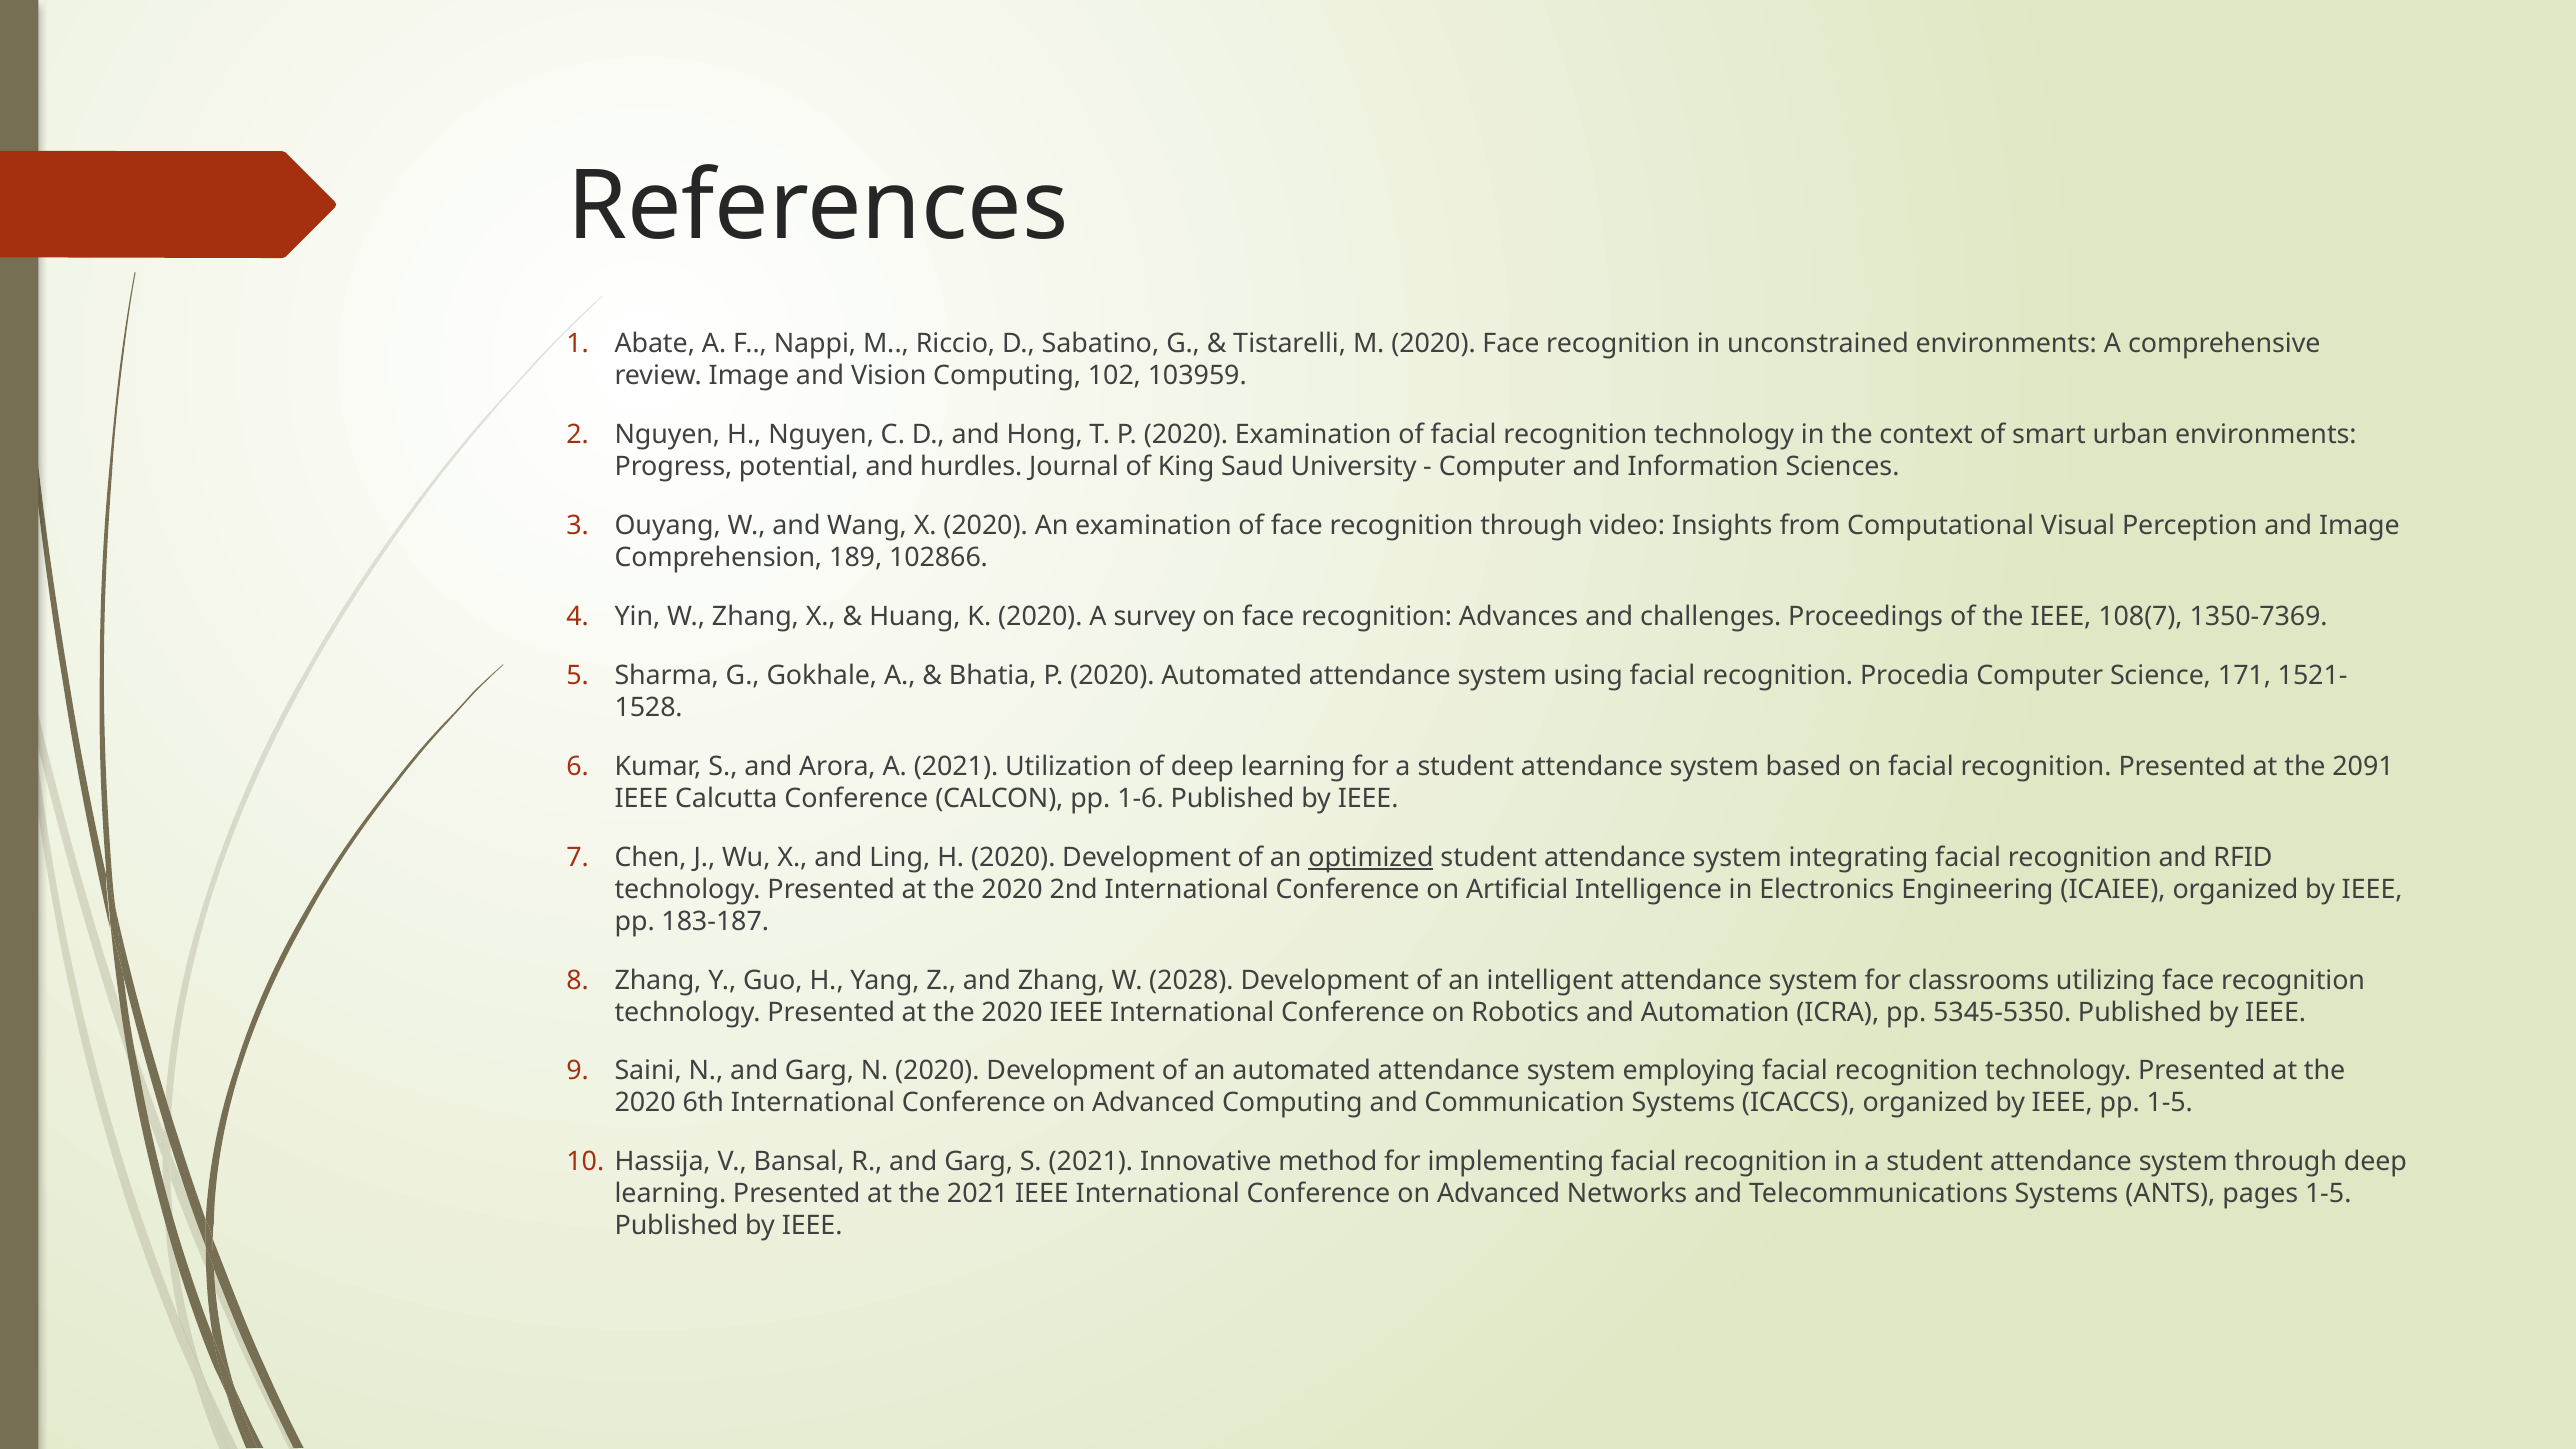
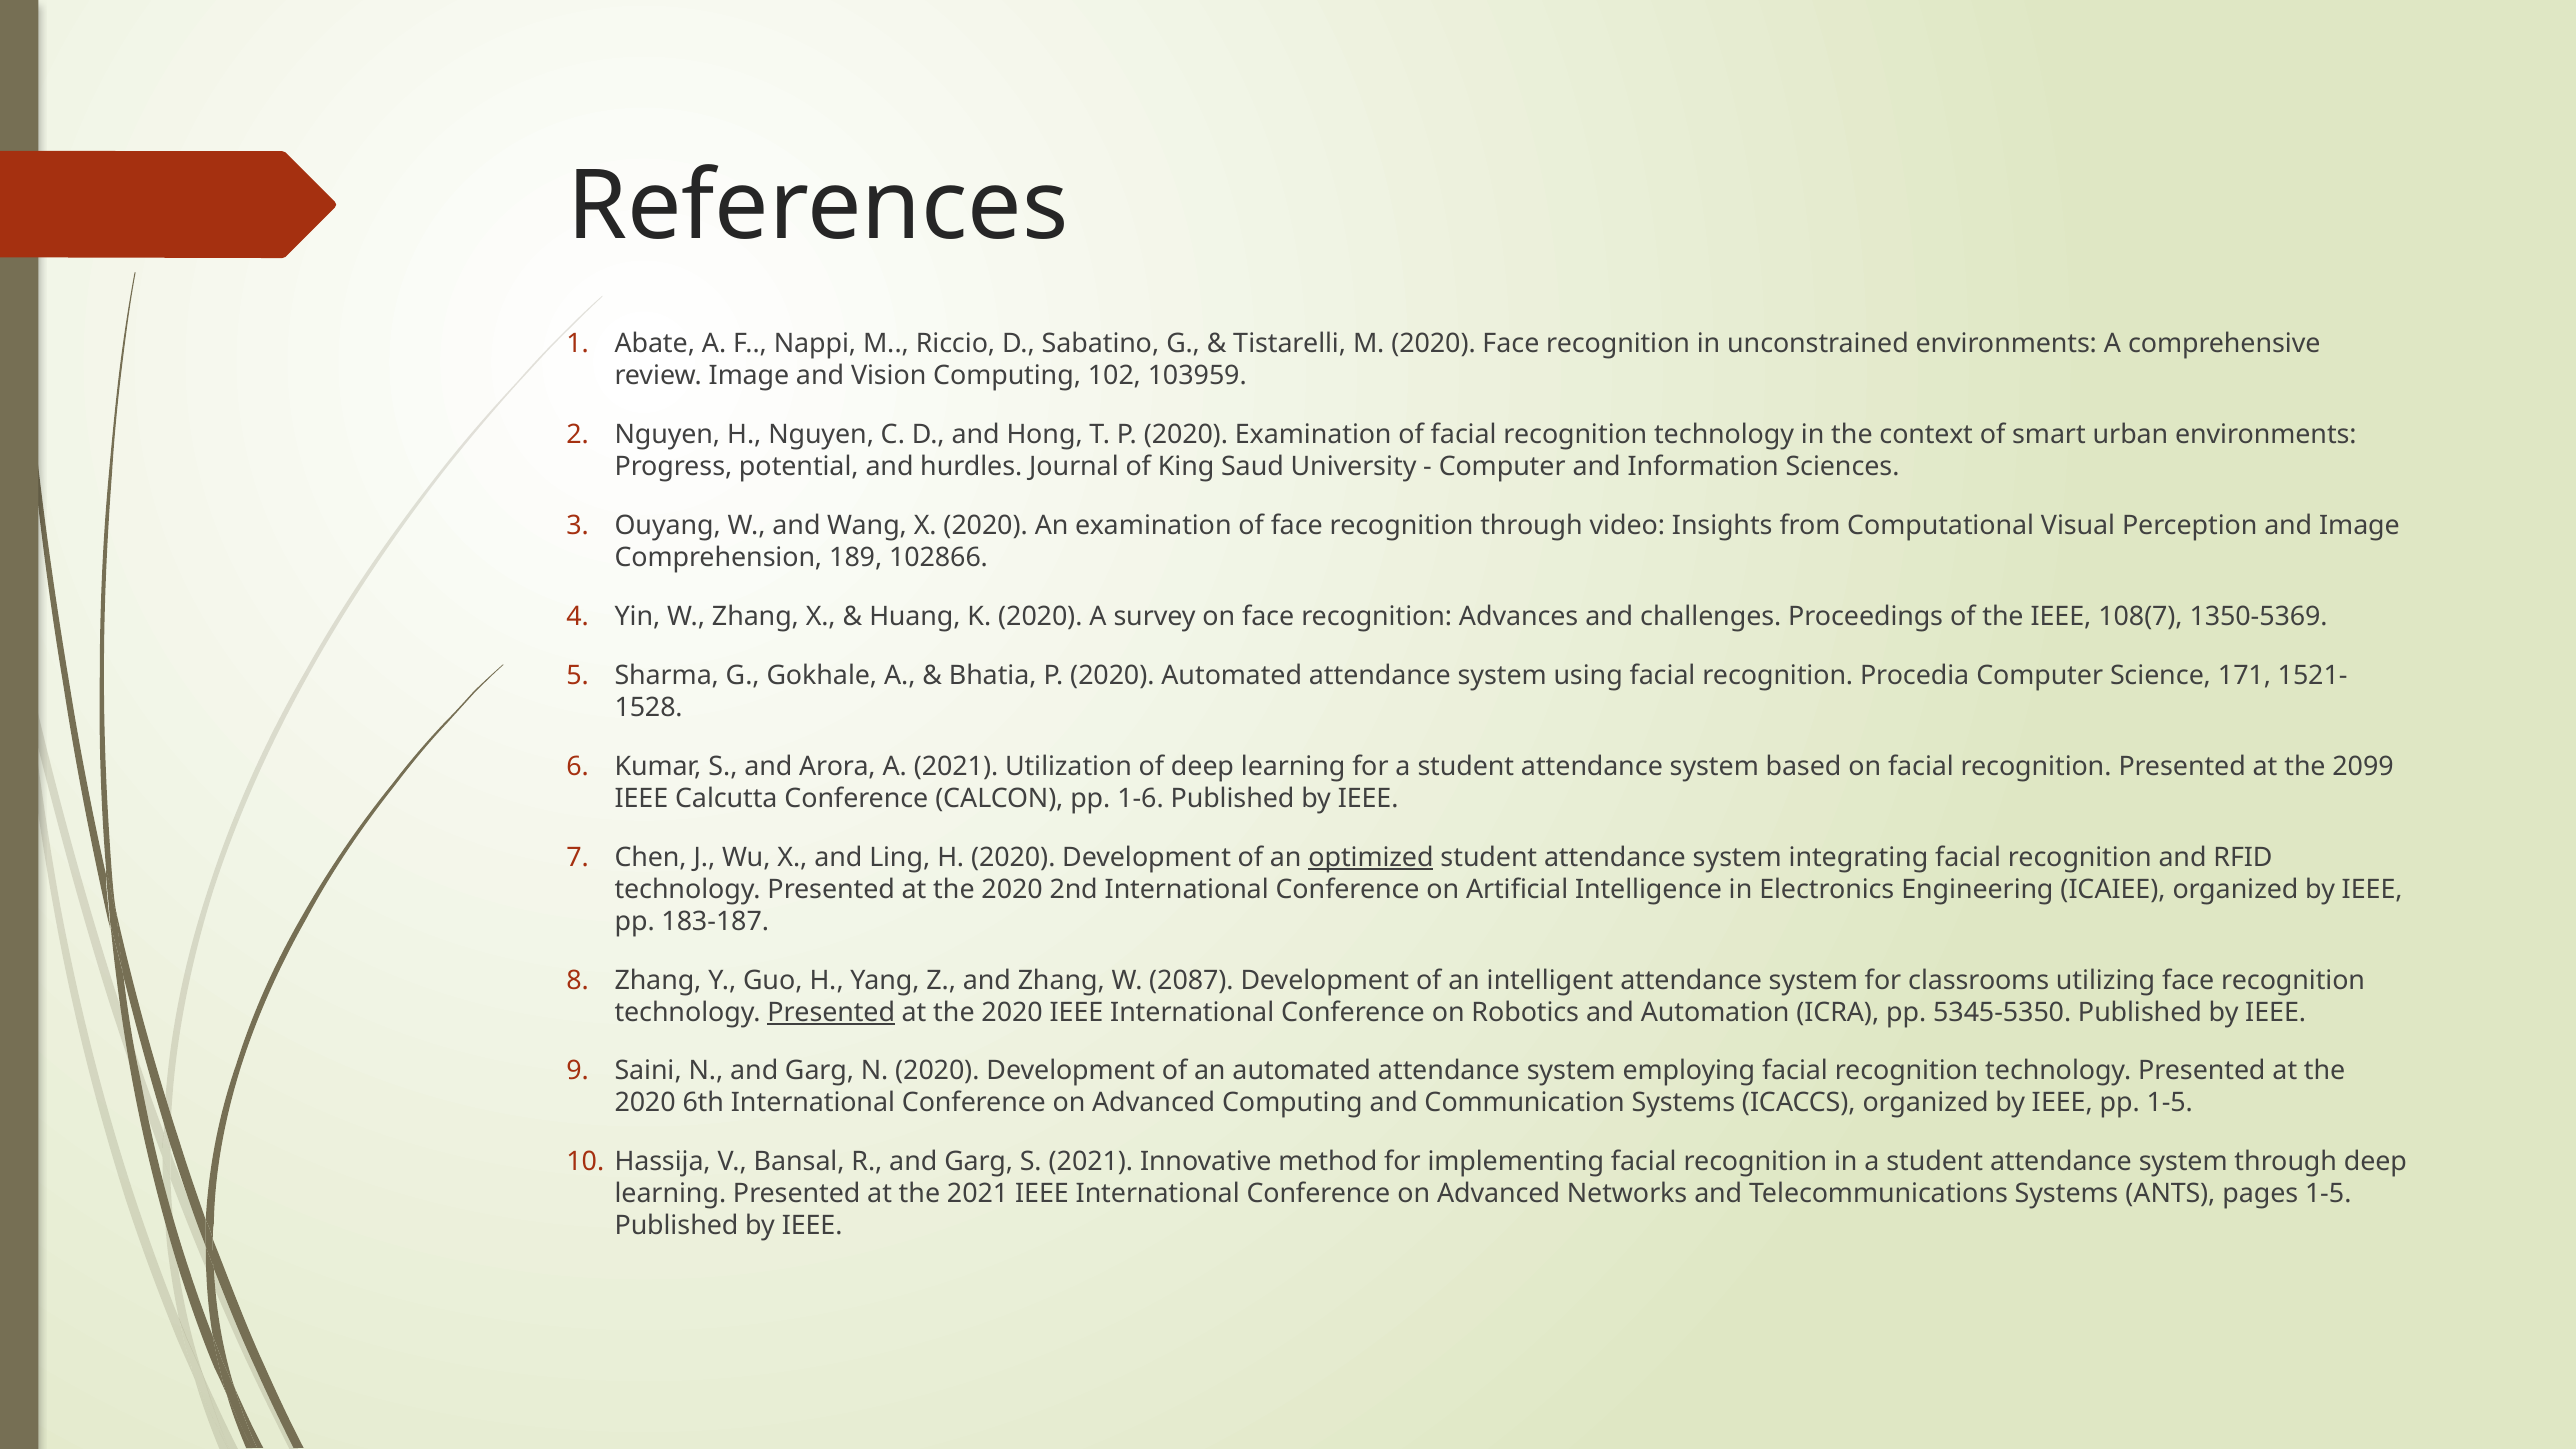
1350-7369: 1350-7369 -> 1350-5369
2091: 2091 -> 2099
2028: 2028 -> 2087
Presented at (831, 1012) underline: none -> present
